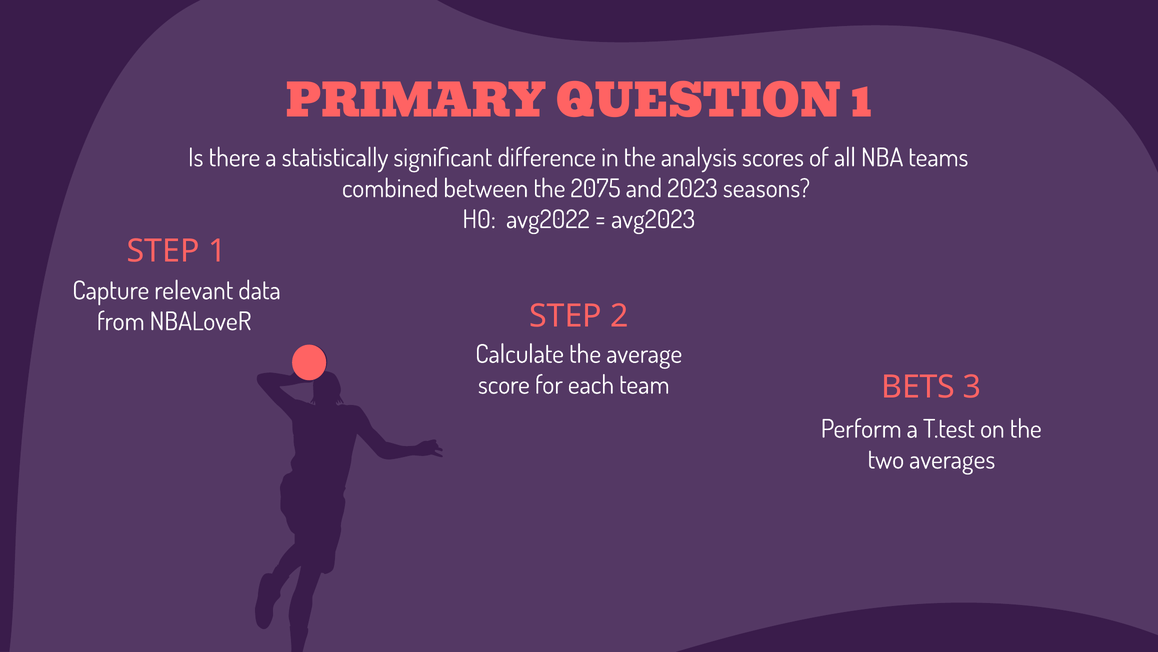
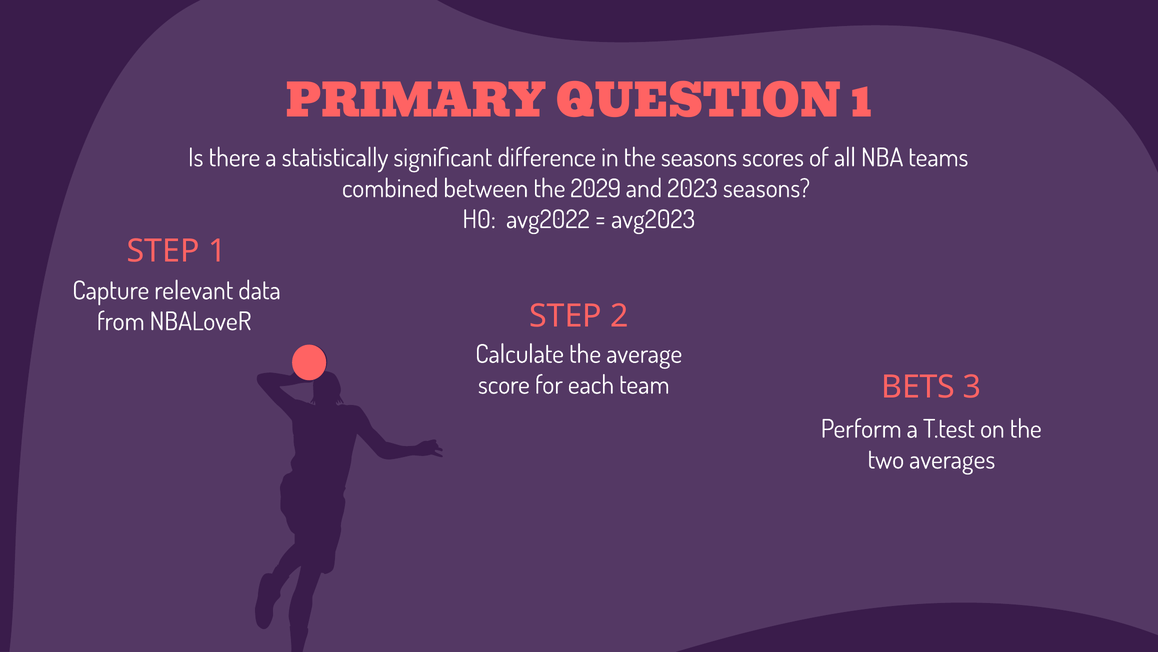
the analysis: analysis -> seasons
2075: 2075 -> 2029
